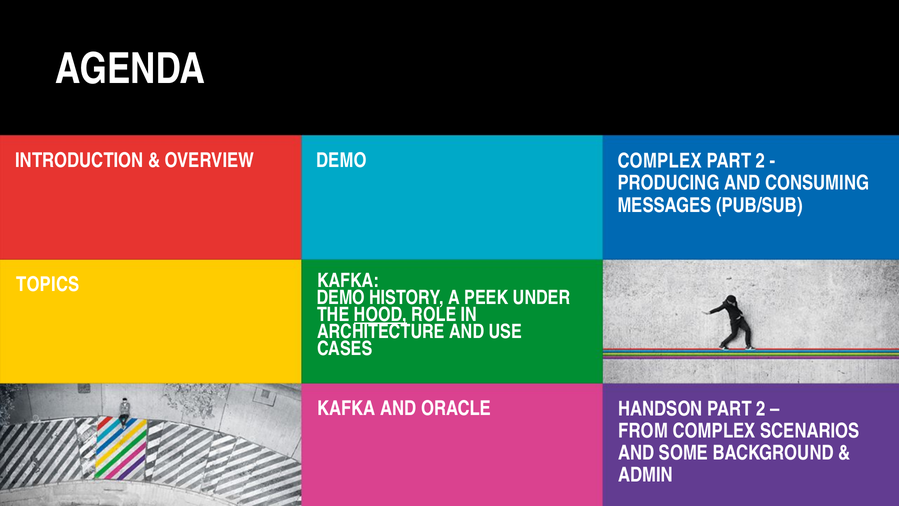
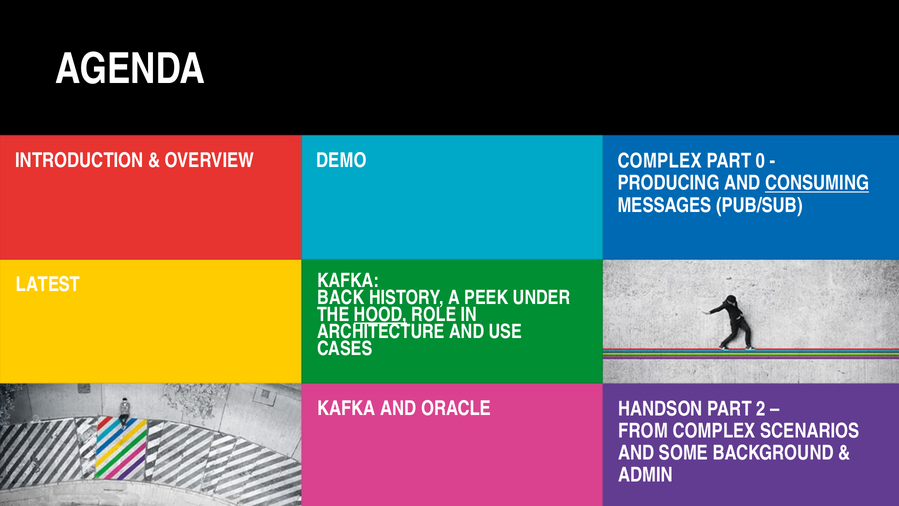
2 at (761, 161): 2 -> 0
CONSUMING underline: none -> present
TOPICS: TOPICS -> LATEST
DEMO at (341, 297): DEMO -> BACK
